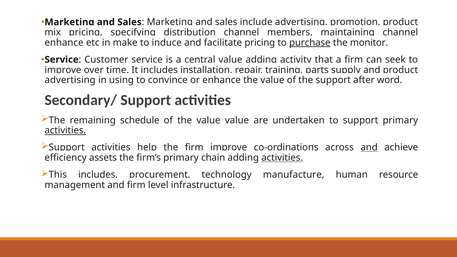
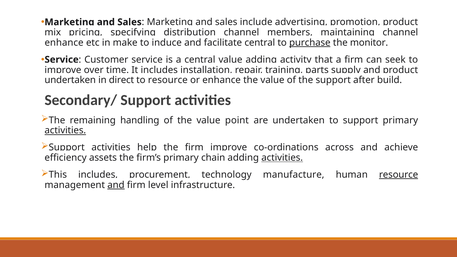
facilitate pricing: pricing -> central
advertising at (70, 80): advertising -> undertaken
using: using -> direct
to convince: convince -> resource
word: word -> build
schedule: schedule -> handling
value value: value -> point
and at (369, 147) underline: present -> none
resource at (399, 175) underline: none -> present
and at (116, 185) underline: none -> present
